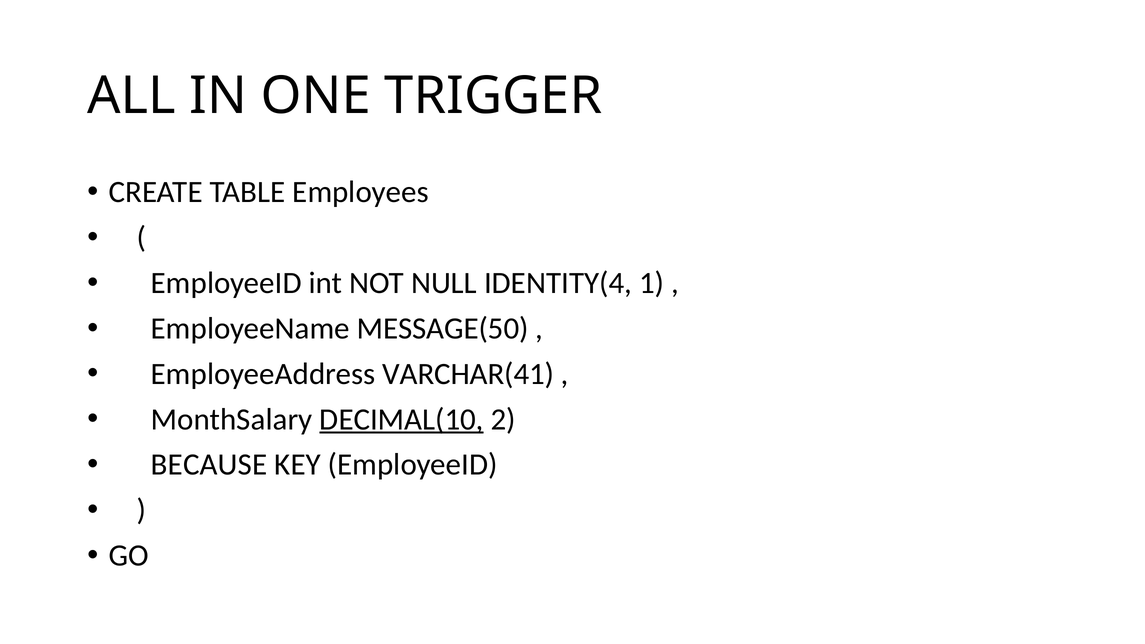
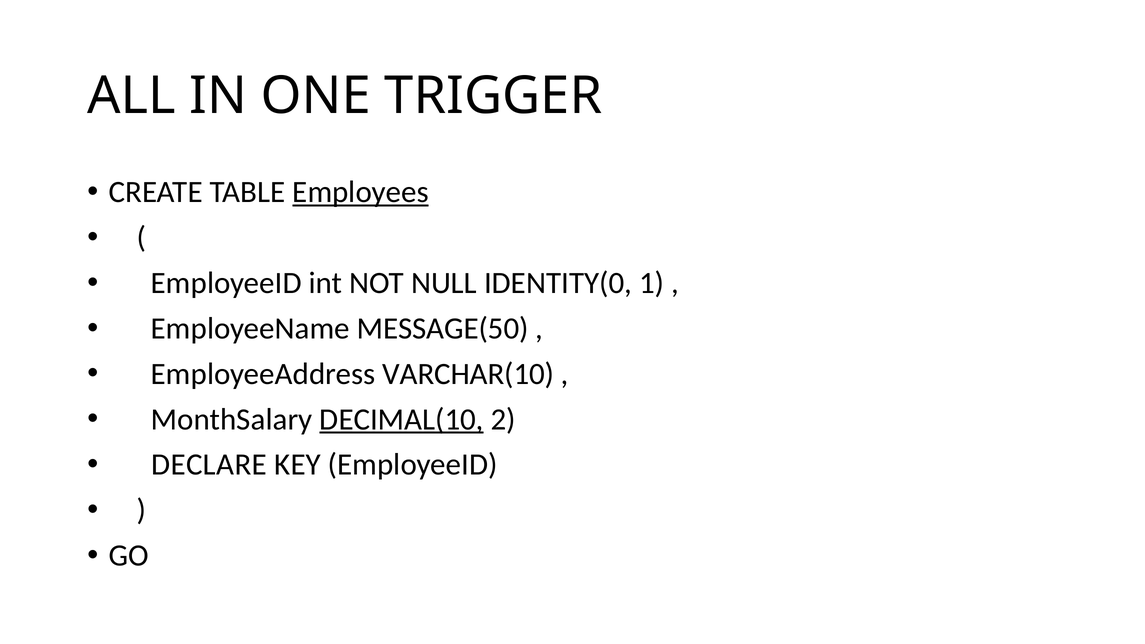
Employees underline: none -> present
IDENTITY(4: IDENTITY(4 -> IDENTITY(0
VARCHAR(41: VARCHAR(41 -> VARCHAR(10
BECAUSE: BECAUSE -> DECLARE
